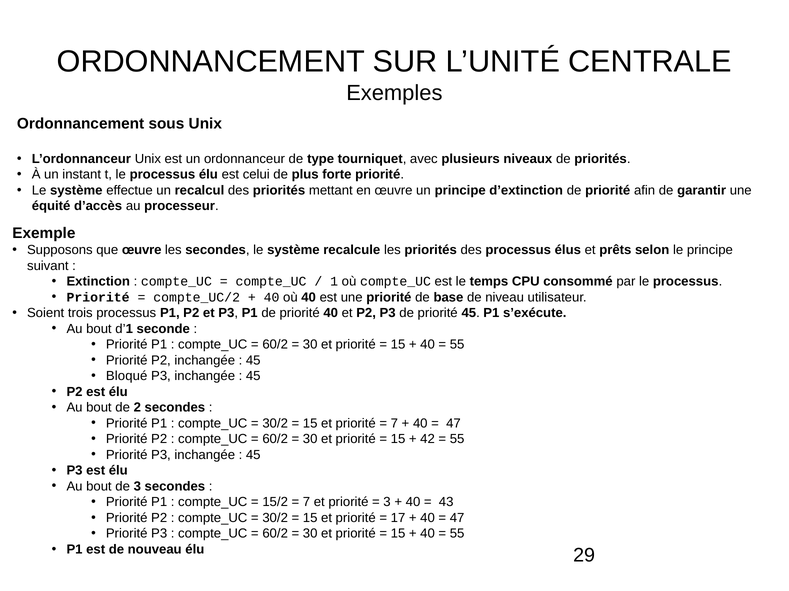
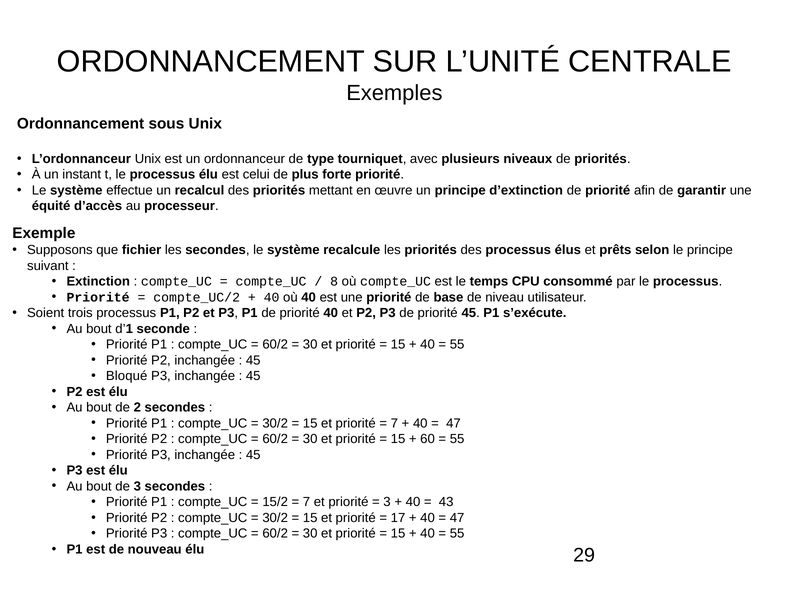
que œuvre: œuvre -> fichier
1: 1 -> 8
42: 42 -> 60
